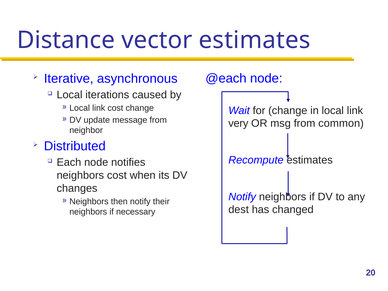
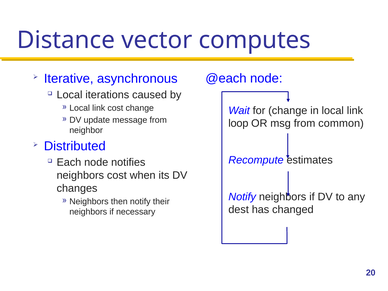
vector estimates: estimates -> computes
very: very -> loop
